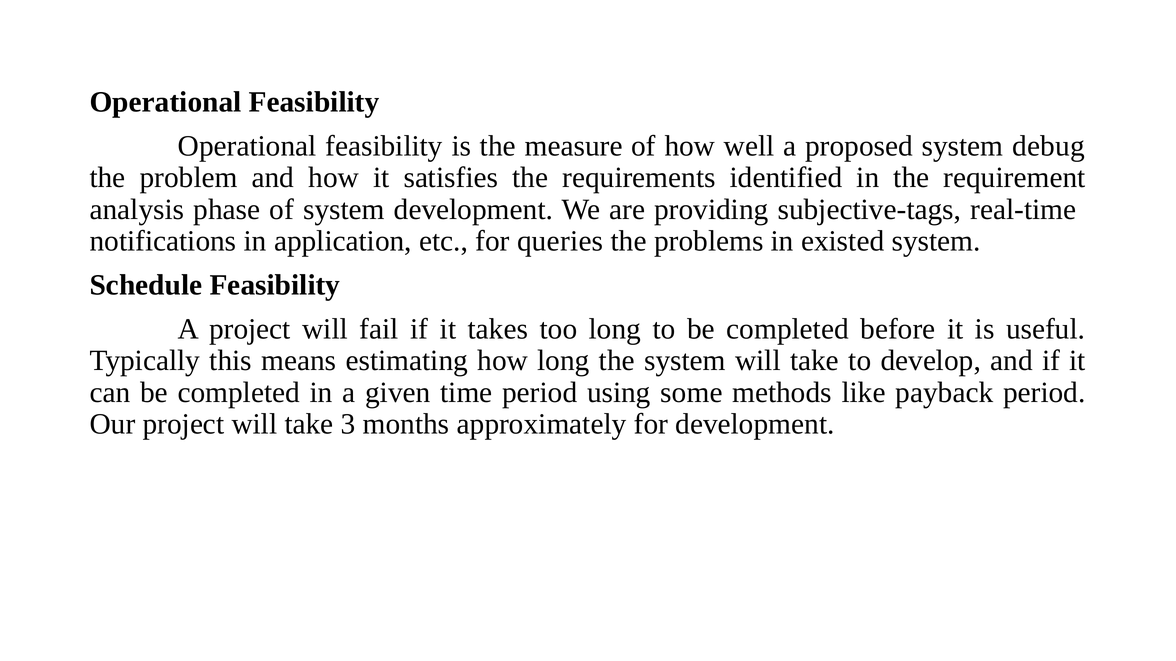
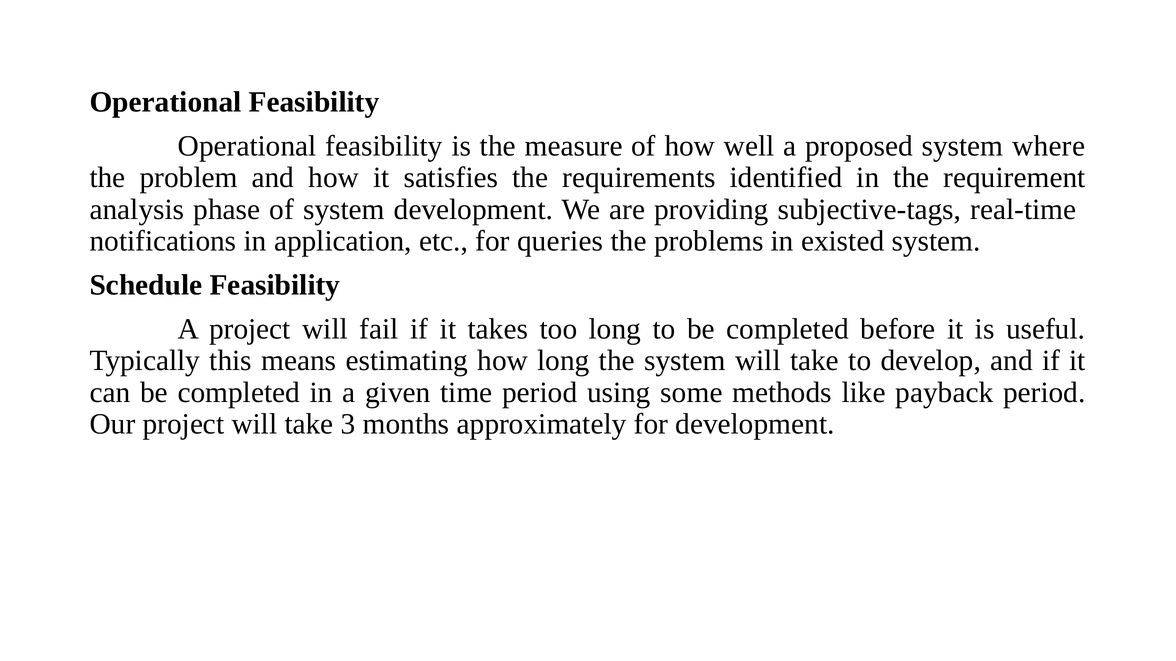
debug: debug -> where
